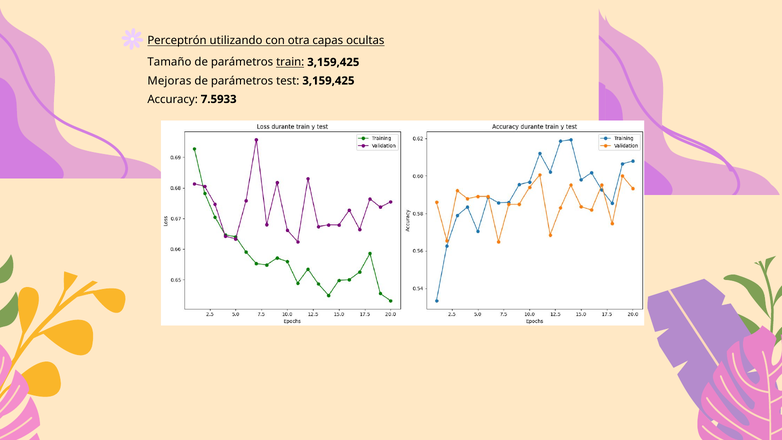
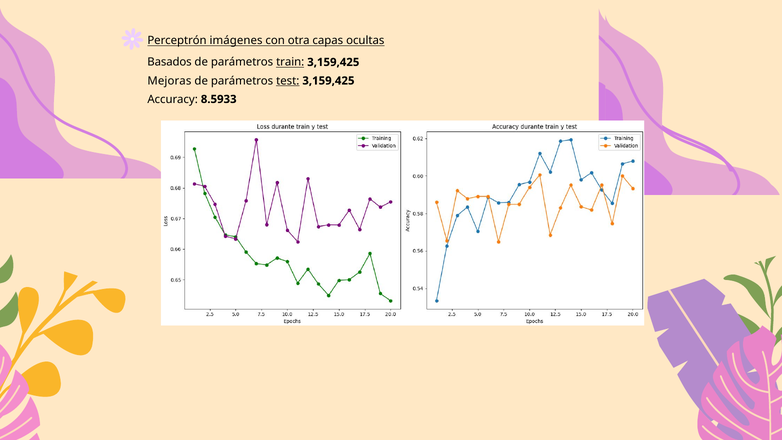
utilizando: utilizando -> imágenes
Tamaño: Tamaño -> Basados
test underline: none -> present
7.5933: 7.5933 -> 8.5933
